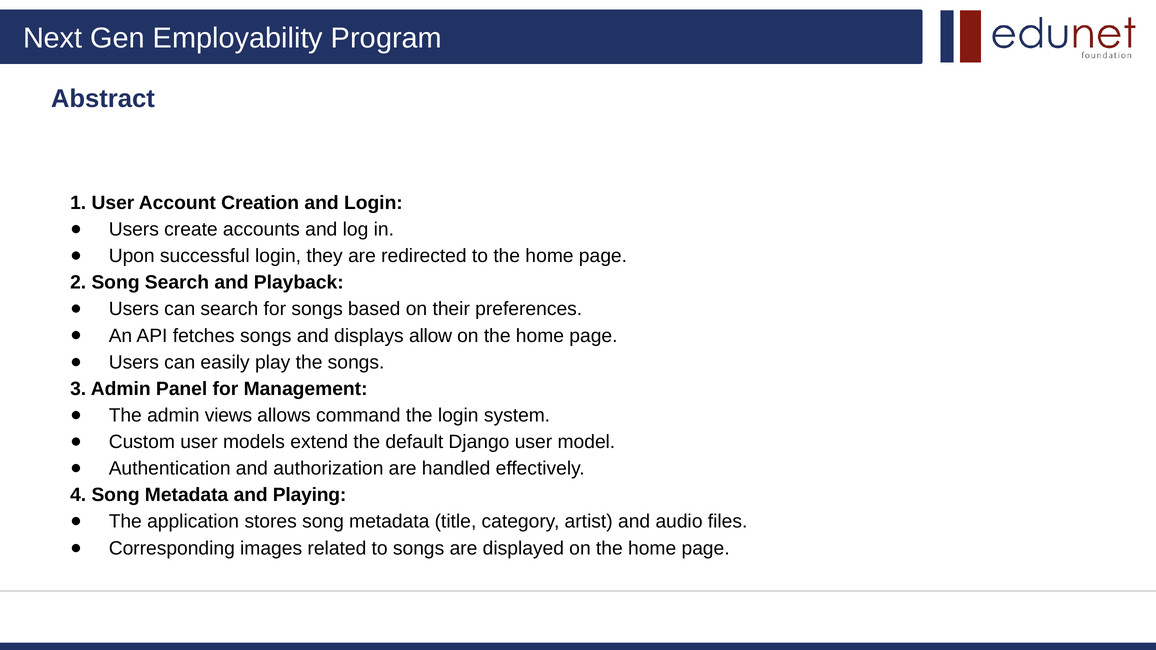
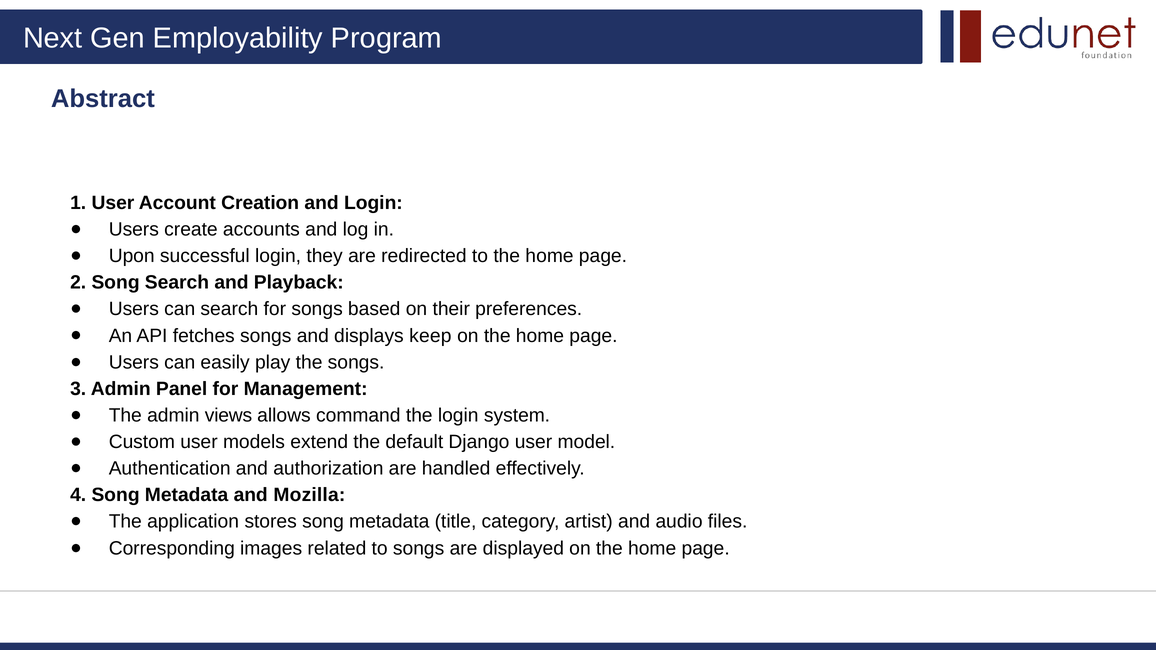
allow: allow -> keep
Playing: Playing -> Mozilla
